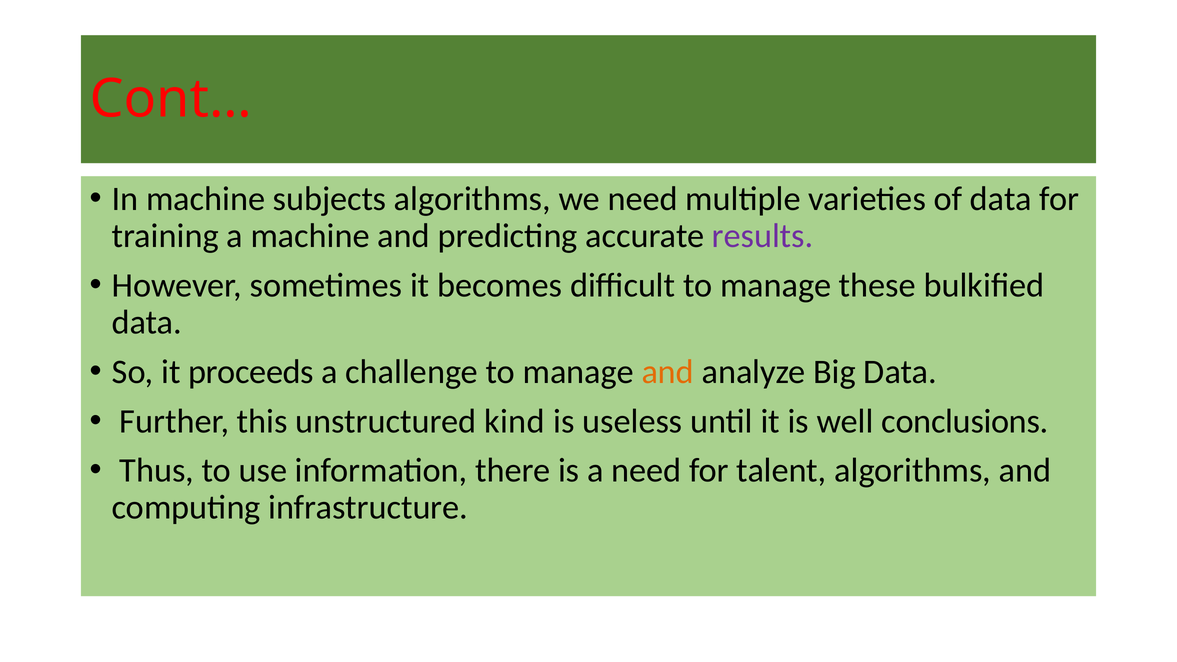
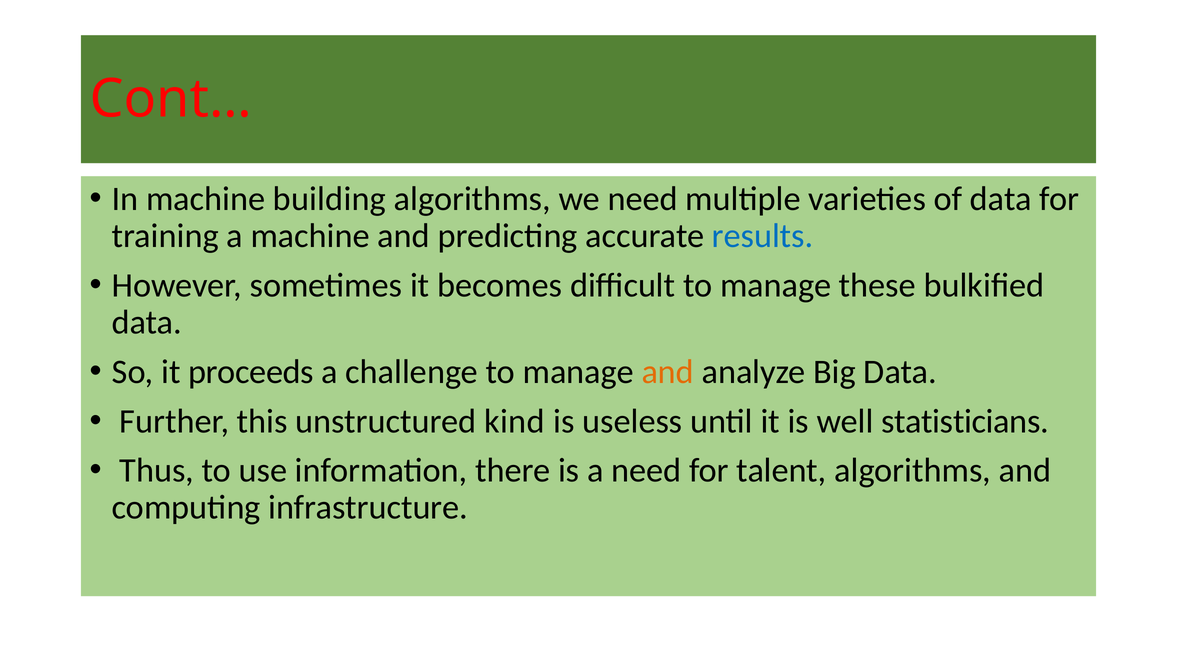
subjects: subjects -> building
results colour: purple -> blue
conclusions: conclusions -> statisticians
